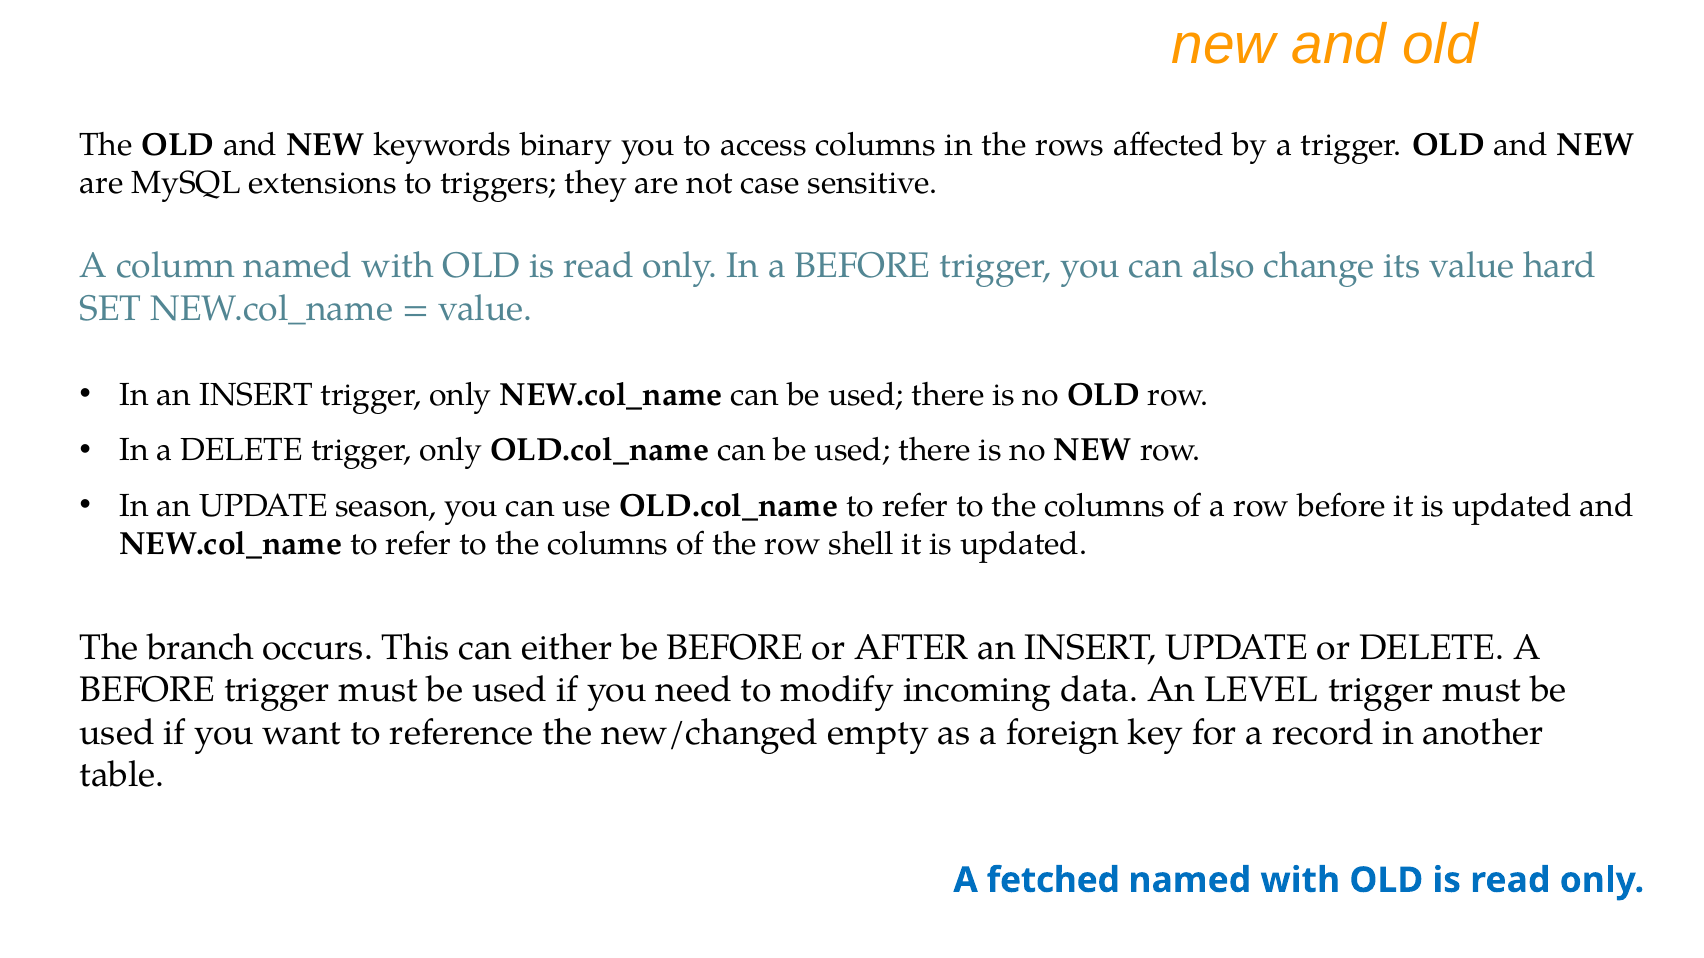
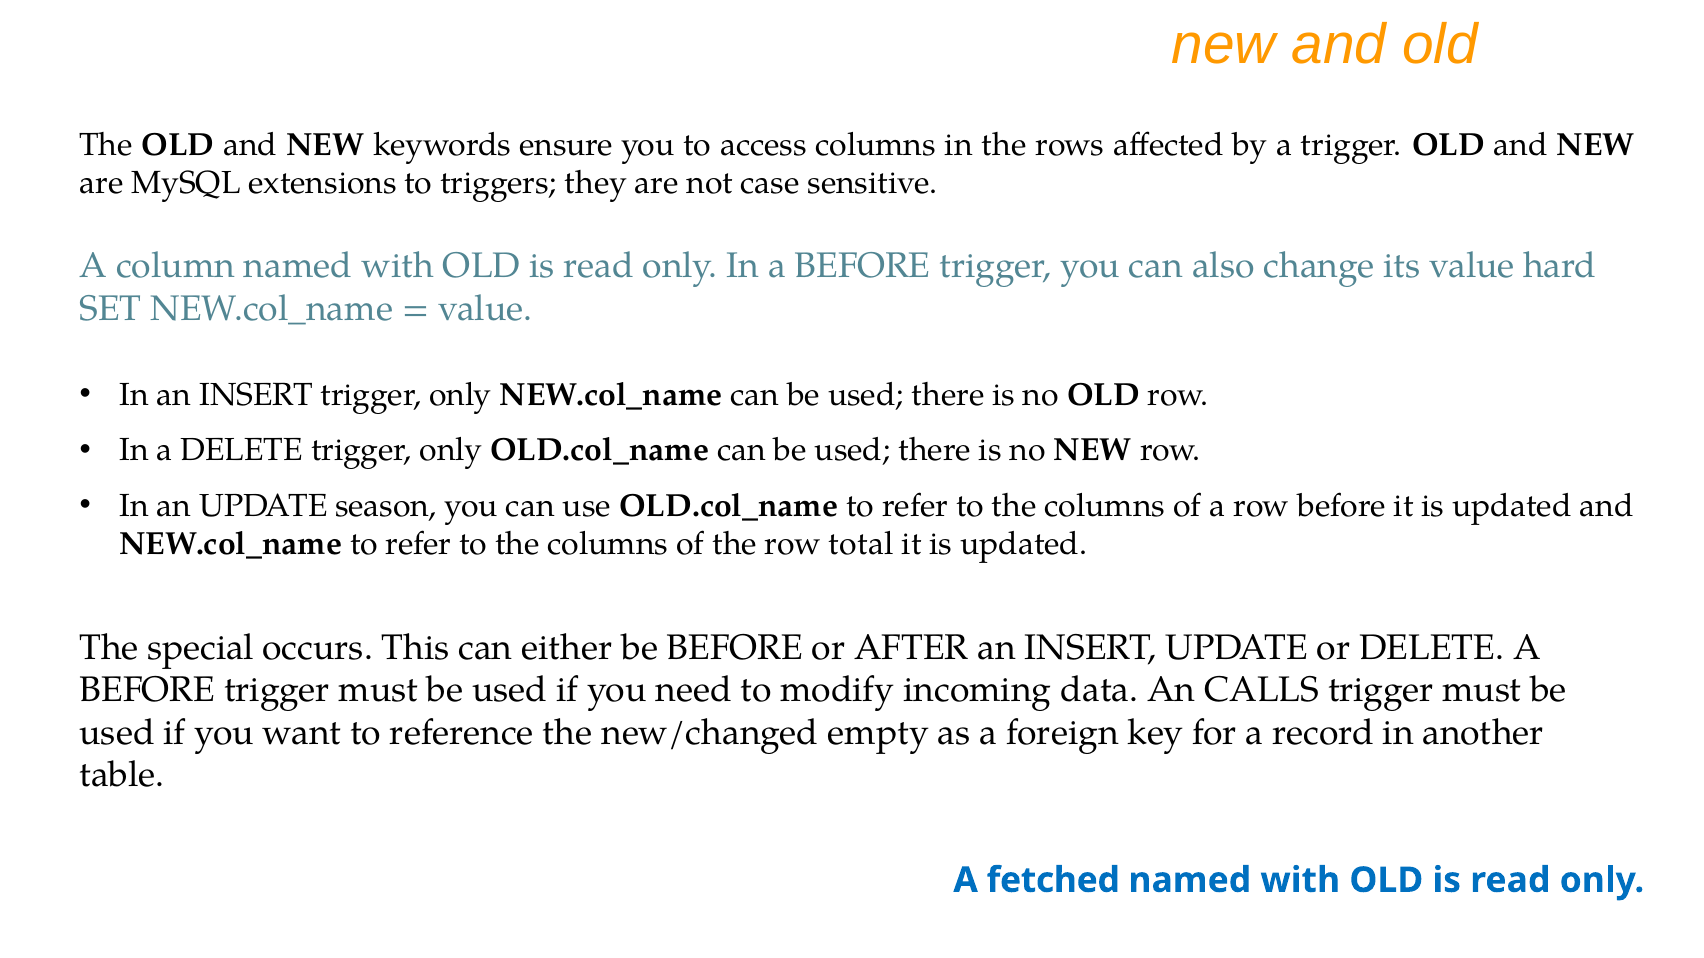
binary: binary -> ensure
shell: shell -> total
branch: branch -> special
LEVEL: LEVEL -> CALLS
